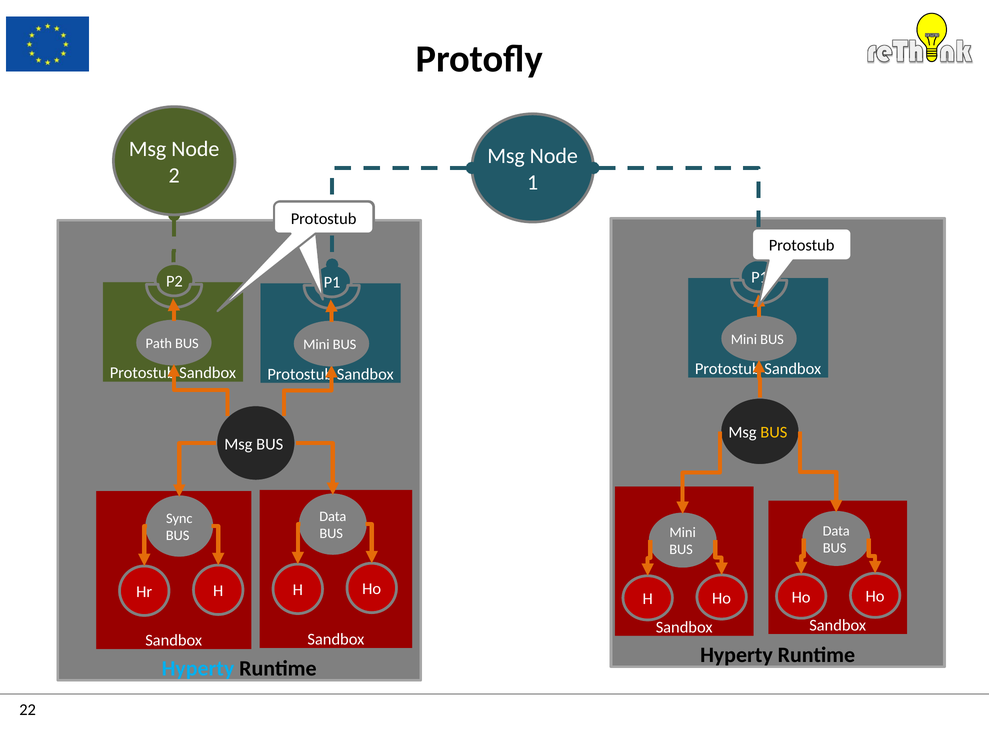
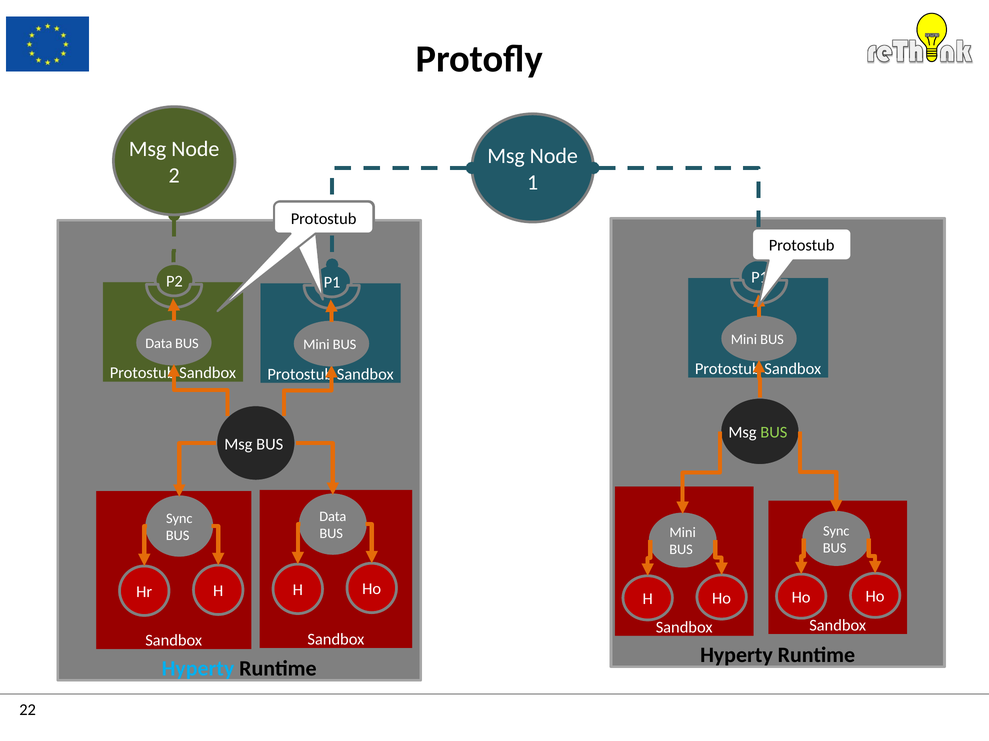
Path at (159, 344): Path -> Data
BUS at (774, 433) colour: yellow -> light green
Data at (836, 531): Data -> Sync
